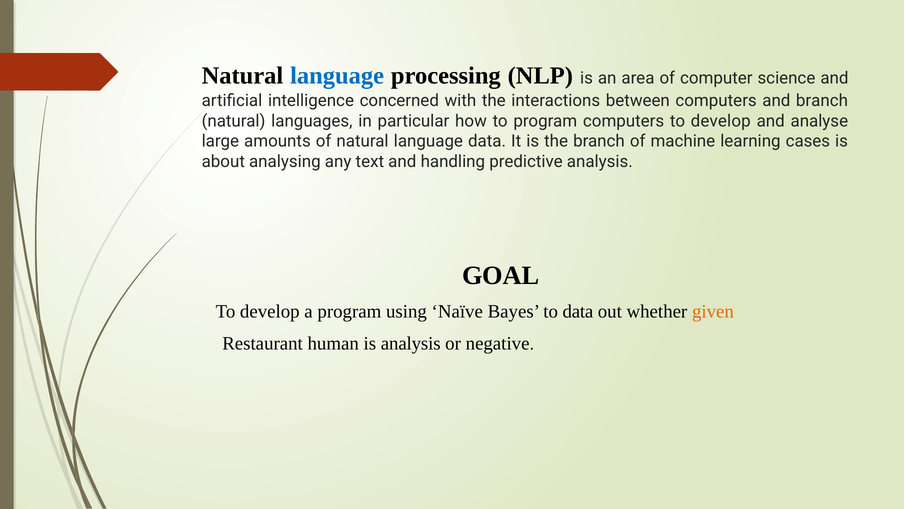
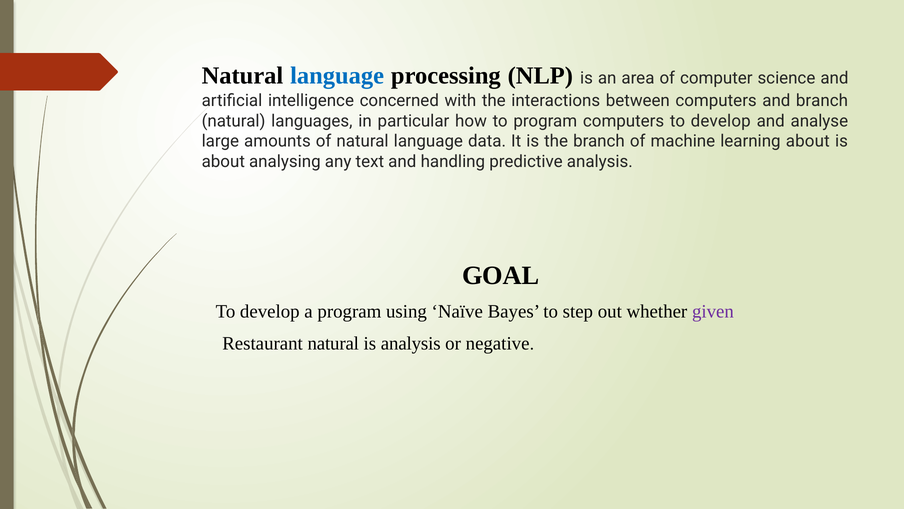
learning cases: cases -> about
to data: data -> step
given colour: orange -> purple
Restaurant human: human -> natural
